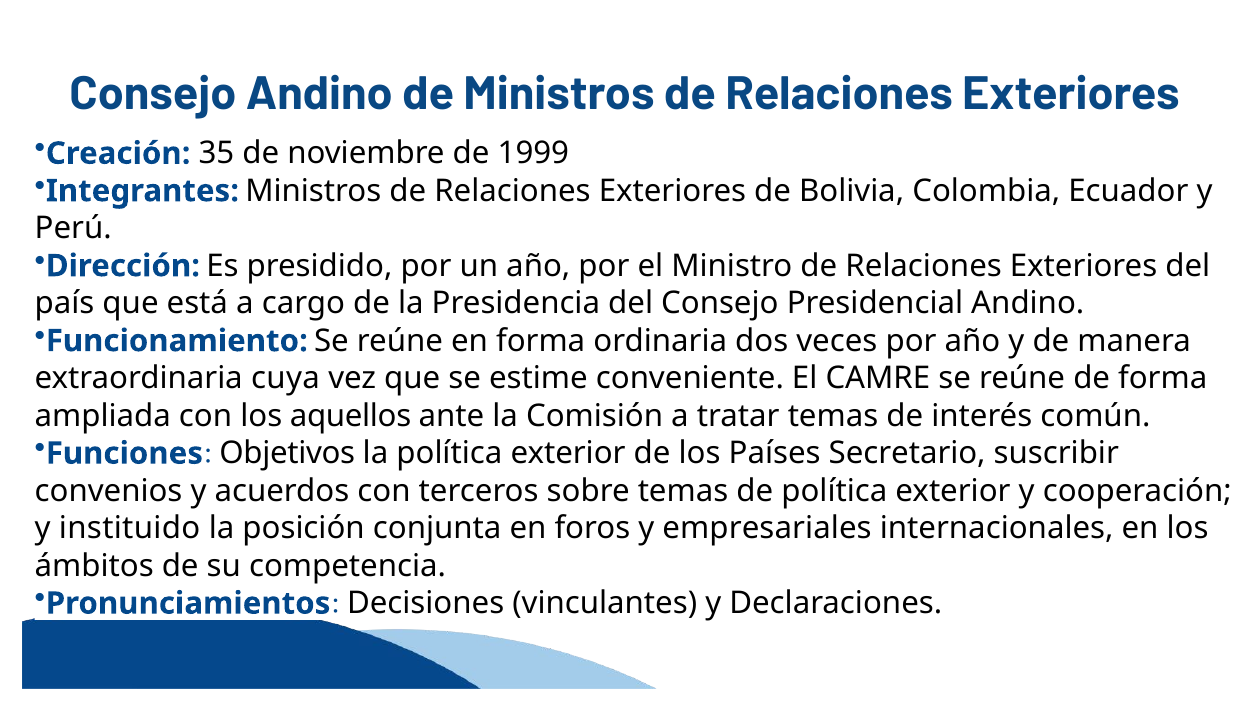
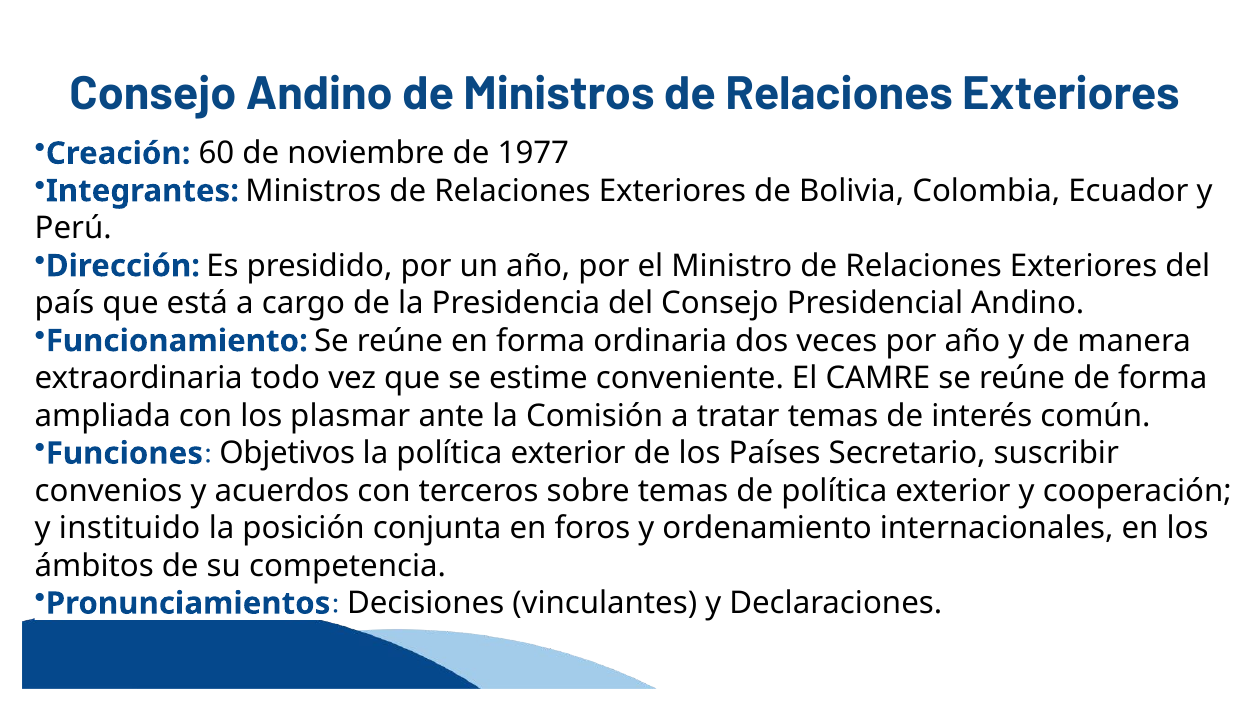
35: 35 -> 60
1999: 1999 -> 1977
cuya: cuya -> todo
aquellos: aquellos -> plasmar
empresariales: empresariales -> ordenamiento
